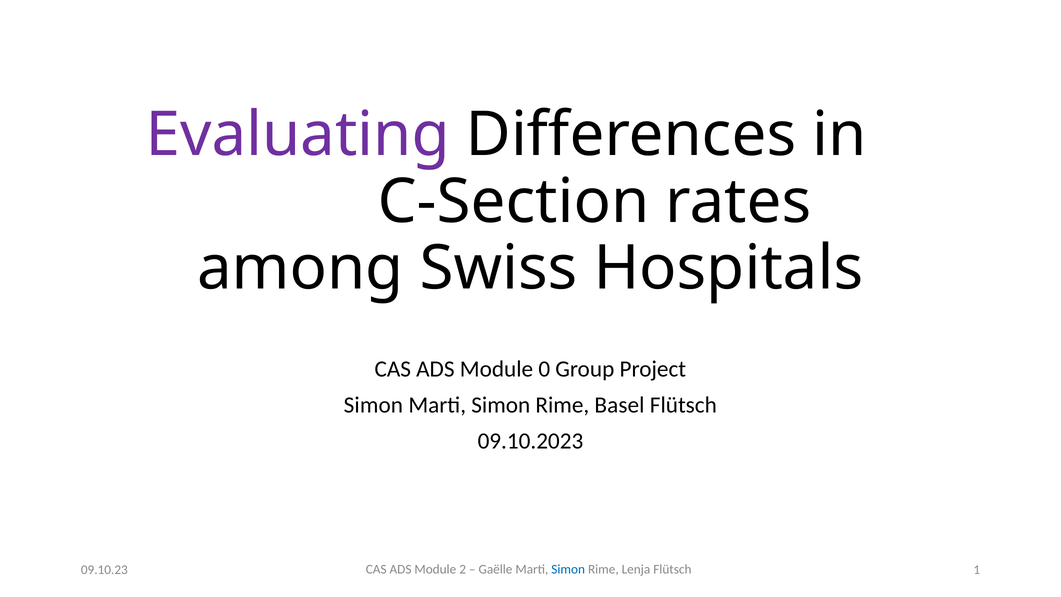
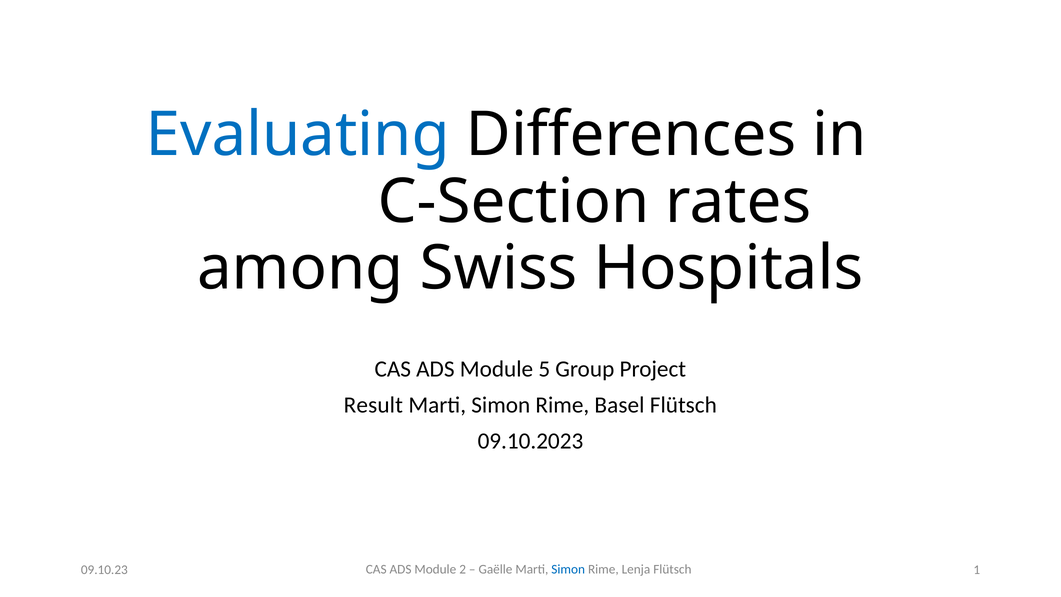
Evaluating colour: purple -> blue
0: 0 -> 5
Simon at (373, 405): Simon -> Result
